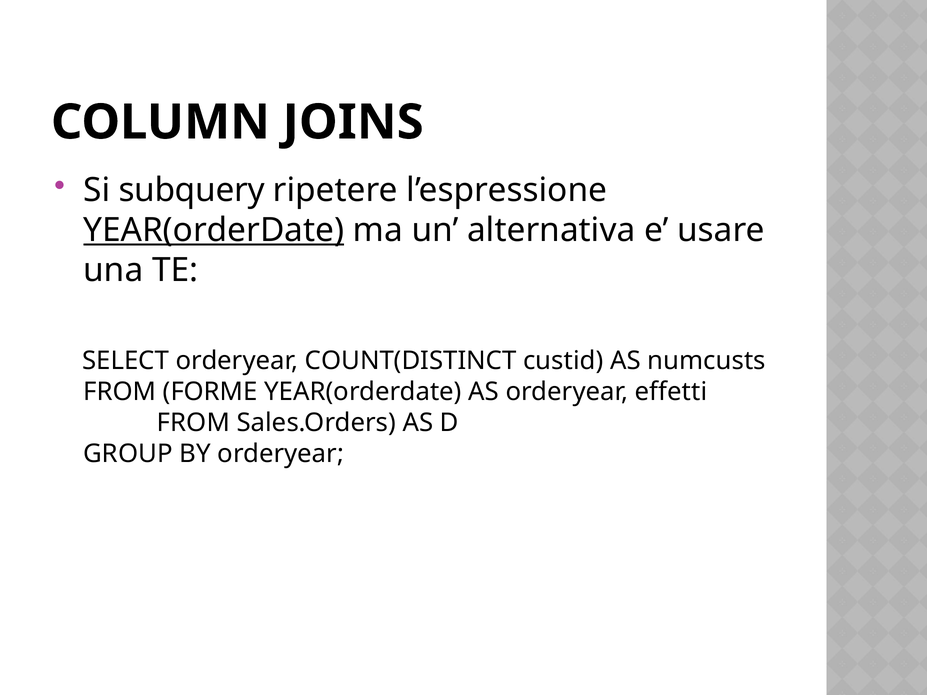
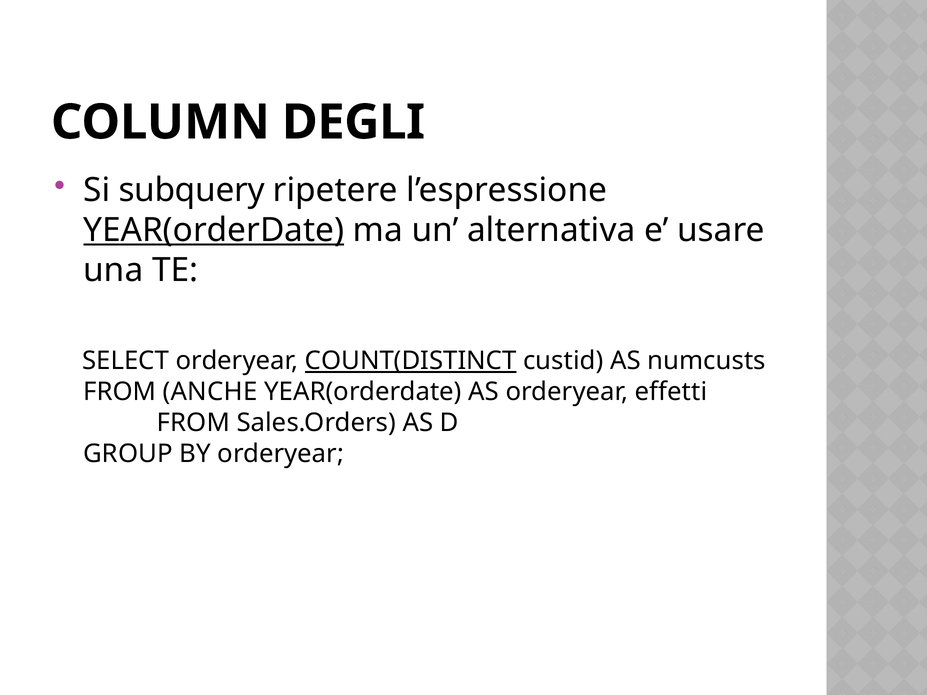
JOINS: JOINS -> DEGLI
COUNT(DISTINCT underline: none -> present
FORME: FORME -> ANCHE
